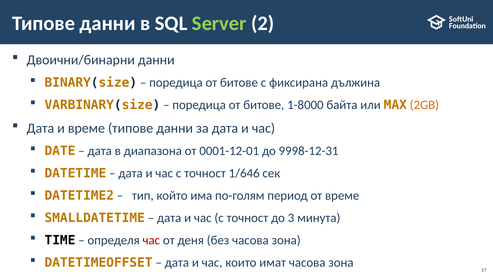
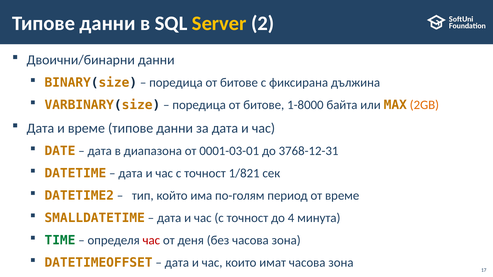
Server colour: light green -> yellow
0001-12-01: 0001-12-01 -> 0001-03-01
9998-12-31: 9998-12-31 -> 3768-12-31
1/646: 1/646 -> 1/821
3: 3 -> 4
TIME colour: black -> green
